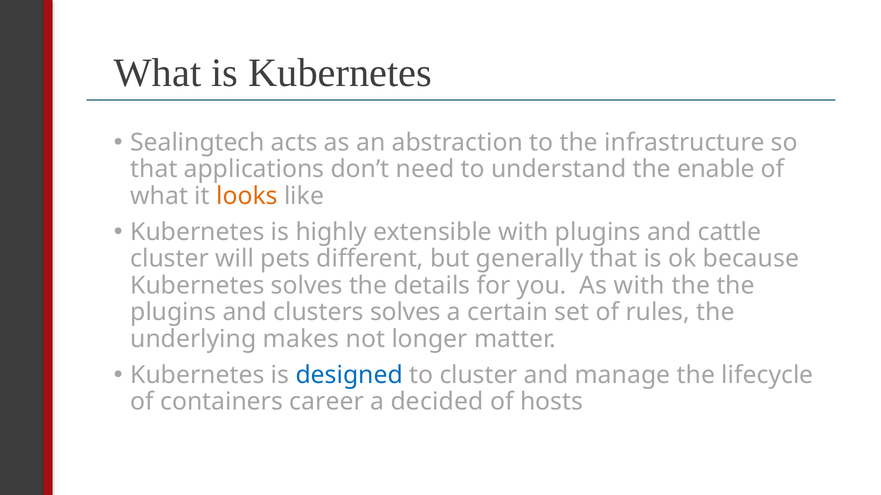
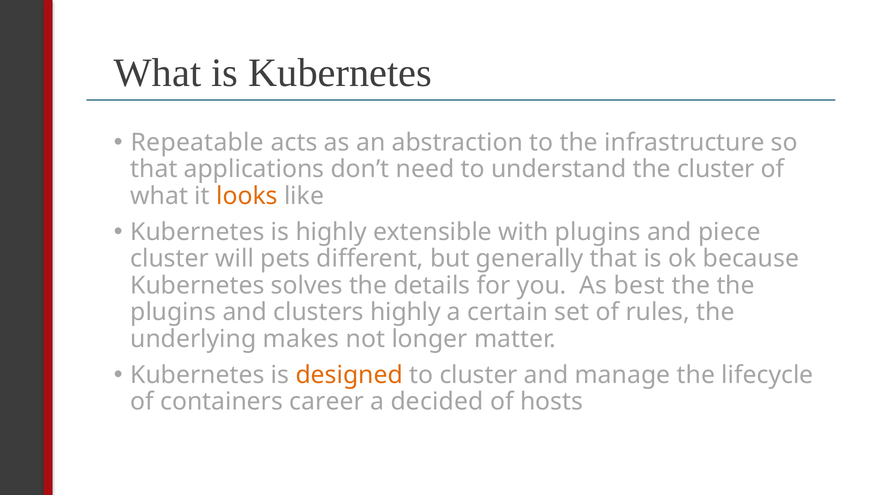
Sealingtech: Sealingtech -> Repeatable
the enable: enable -> cluster
cattle: cattle -> piece
As with: with -> best
clusters solves: solves -> highly
designed colour: blue -> orange
